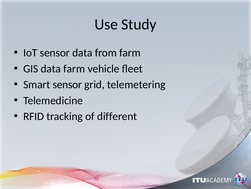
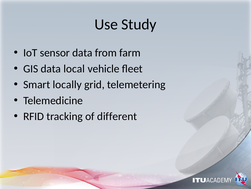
data farm: farm -> local
Smart sensor: sensor -> locally
